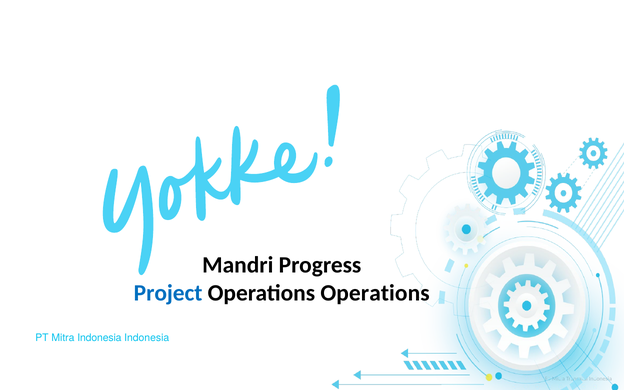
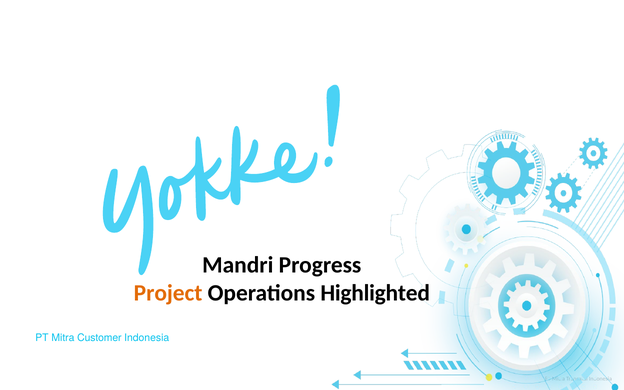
Project colour: blue -> orange
Operations Operations: Operations -> Highlighted
Mitra Indonesia: Indonesia -> Customer
